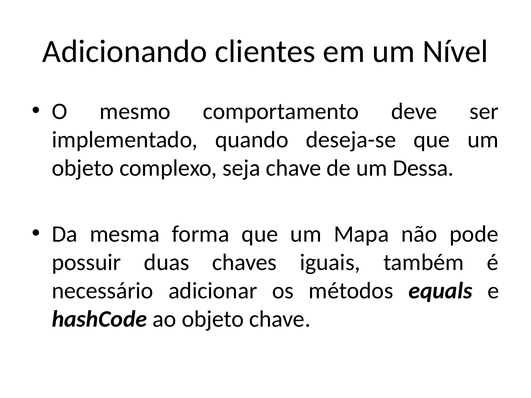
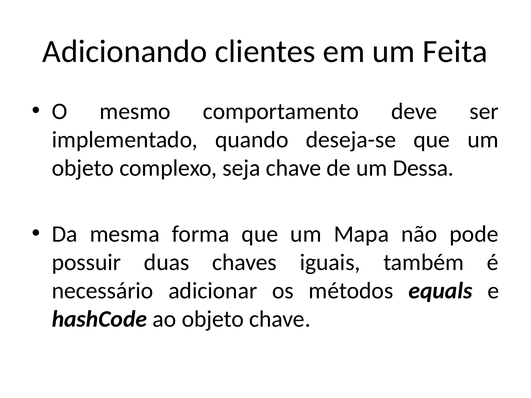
Nível: Nível -> Feita
